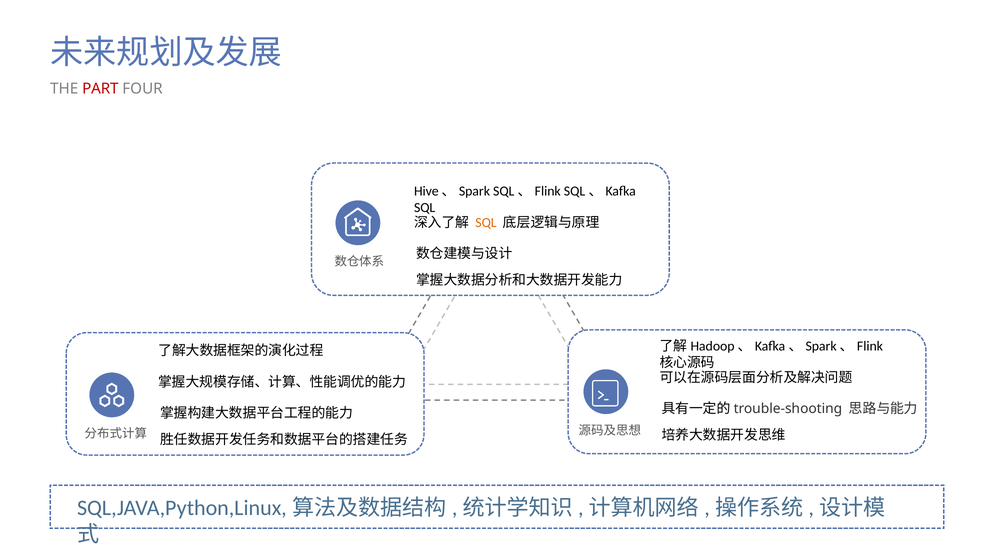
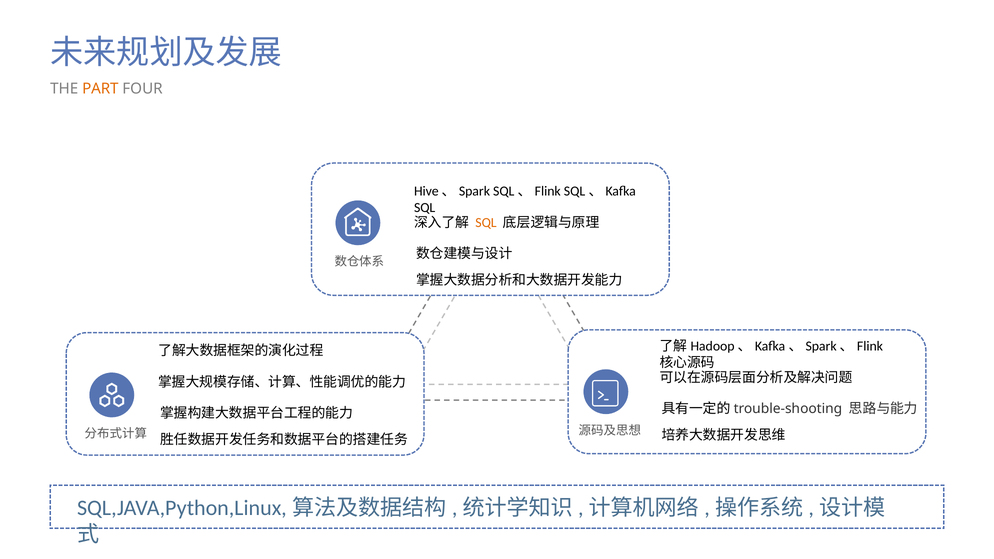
PART colour: red -> orange
